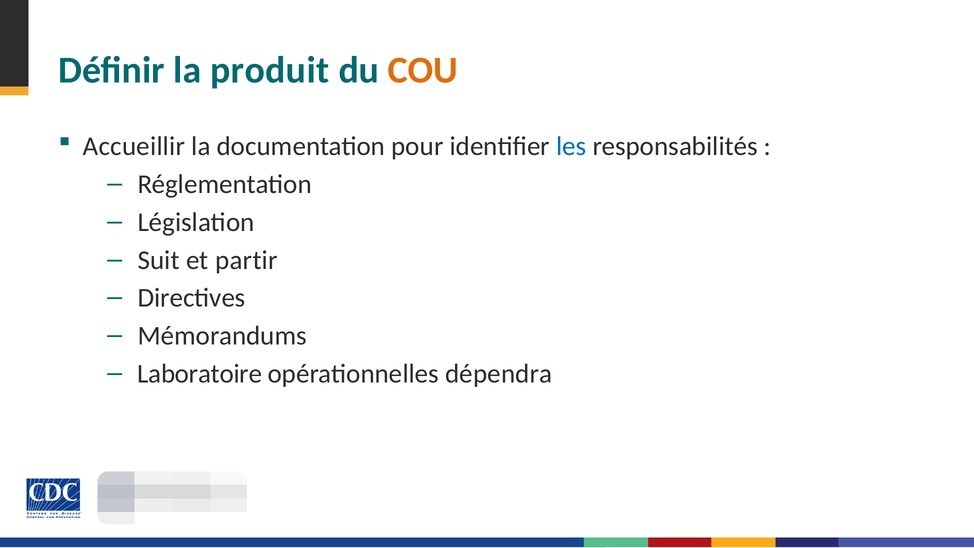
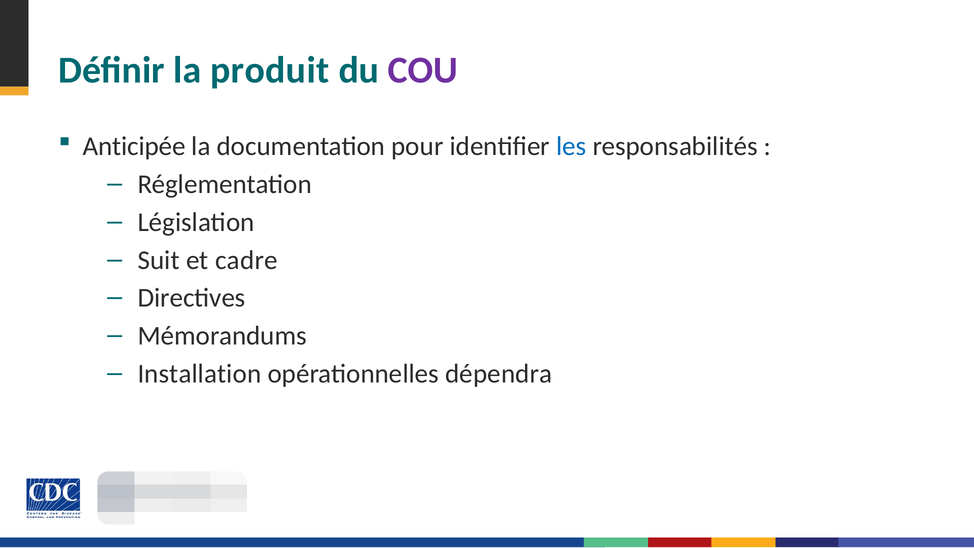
COU colour: orange -> purple
Accueillir: Accueillir -> Anticipée
partir: partir -> cadre
Laboratoire: Laboratoire -> Installation
